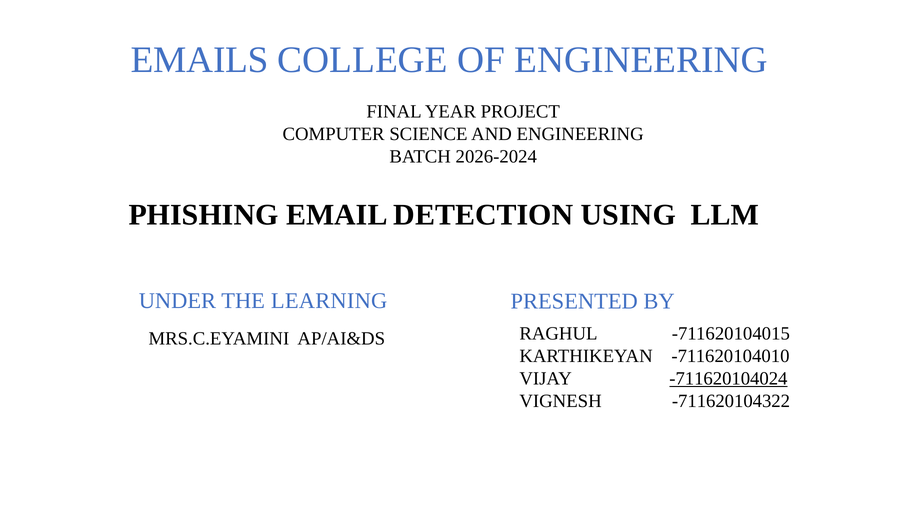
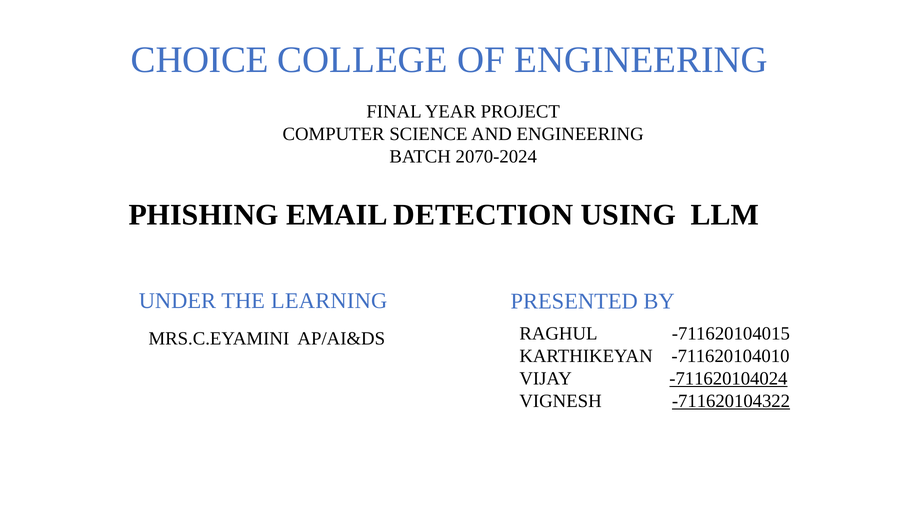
EMAILS: EMAILS -> CHOICE
2026-2024: 2026-2024 -> 2070-2024
-711620104322 underline: none -> present
